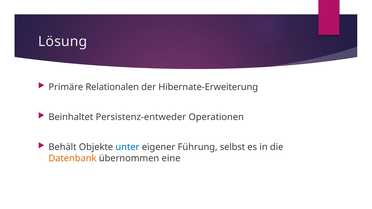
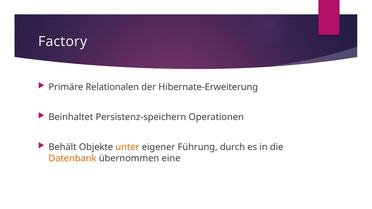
Lösung: Lösung -> Factory
Persistenz-entweder: Persistenz-entweder -> Persistenz-speichern
unter colour: blue -> orange
selbst: selbst -> durch
